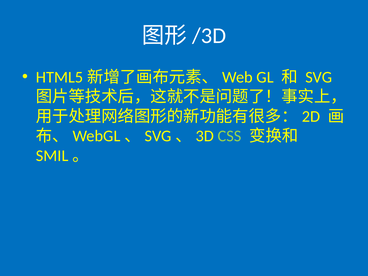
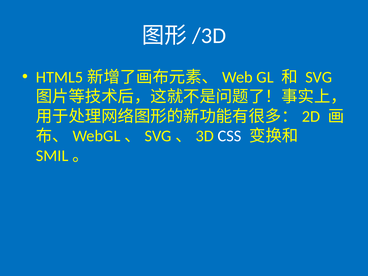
CSS colour: light green -> white
